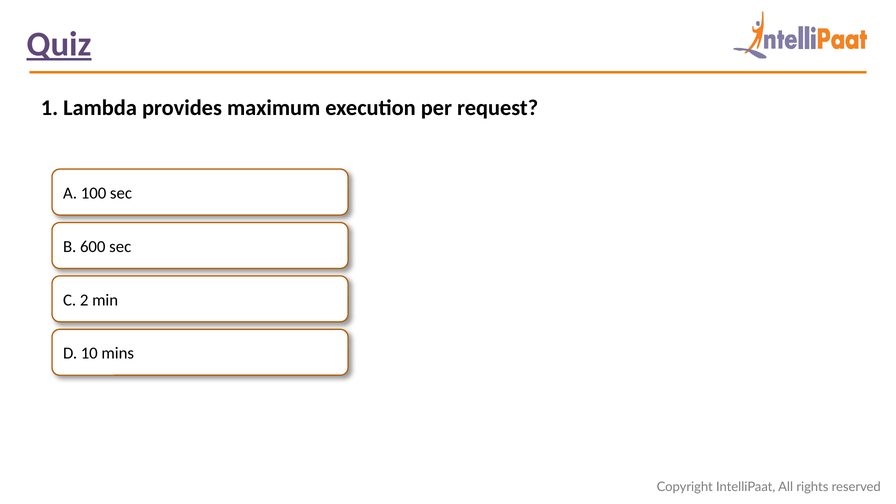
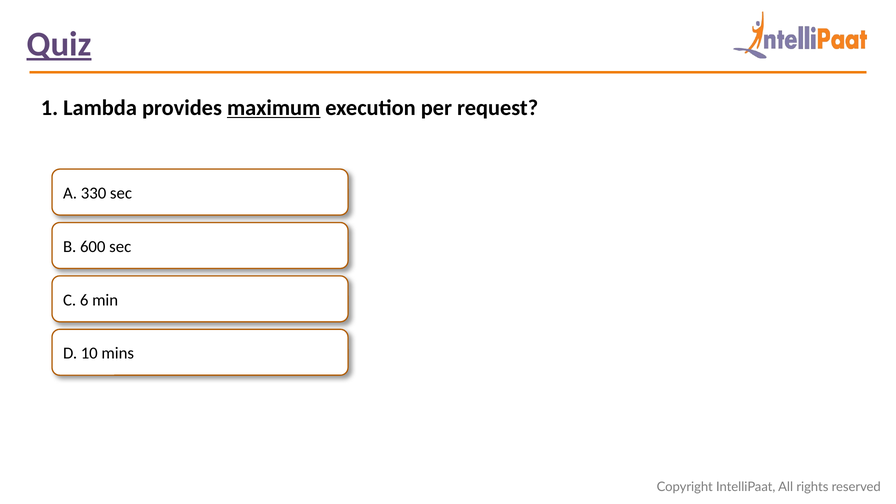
maximum underline: none -> present
100: 100 -> 330
2: 2 -> 6
